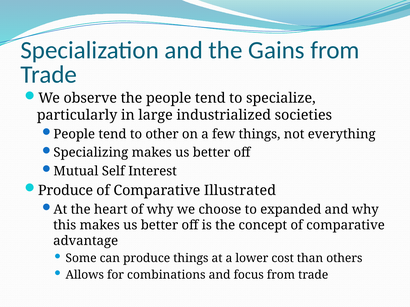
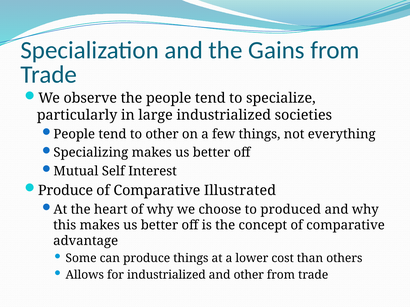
expanded: expanded -> produced
for combinations: combinations -> industrialized
and focus: focus -> other
